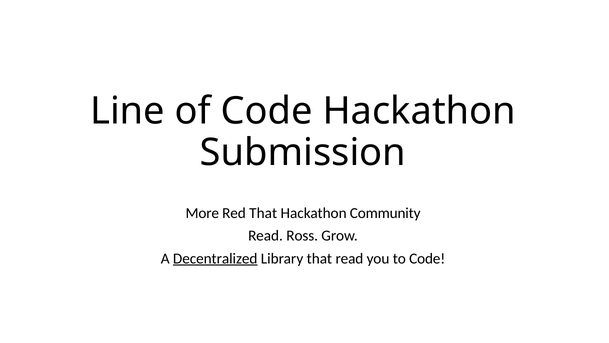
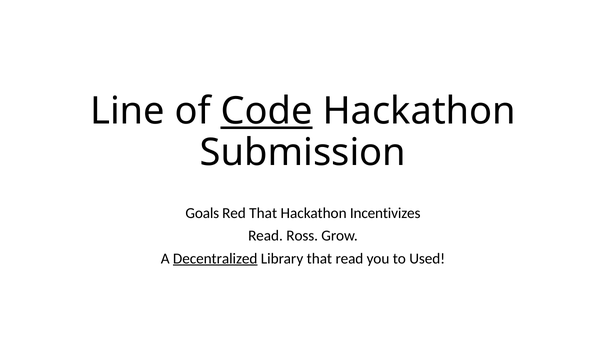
Code at (267, 111) underline: none -> present
More: More -> Goals
Community: Community -> Incentivizes
to Code: Code -> Used
